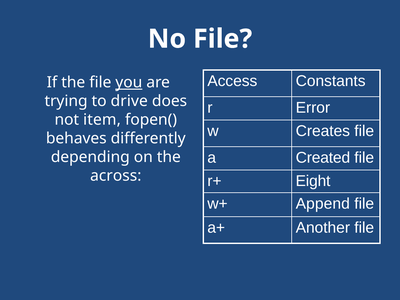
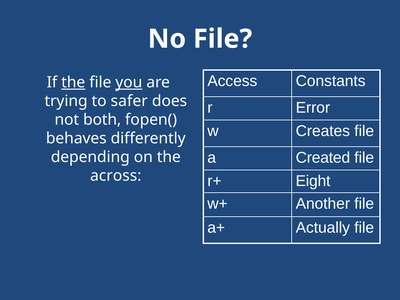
the at (73, 82) underline: none -> present
drive: drive -> safer
item: item -> both
Append: Append -> Another
Another: Another -> Actually
